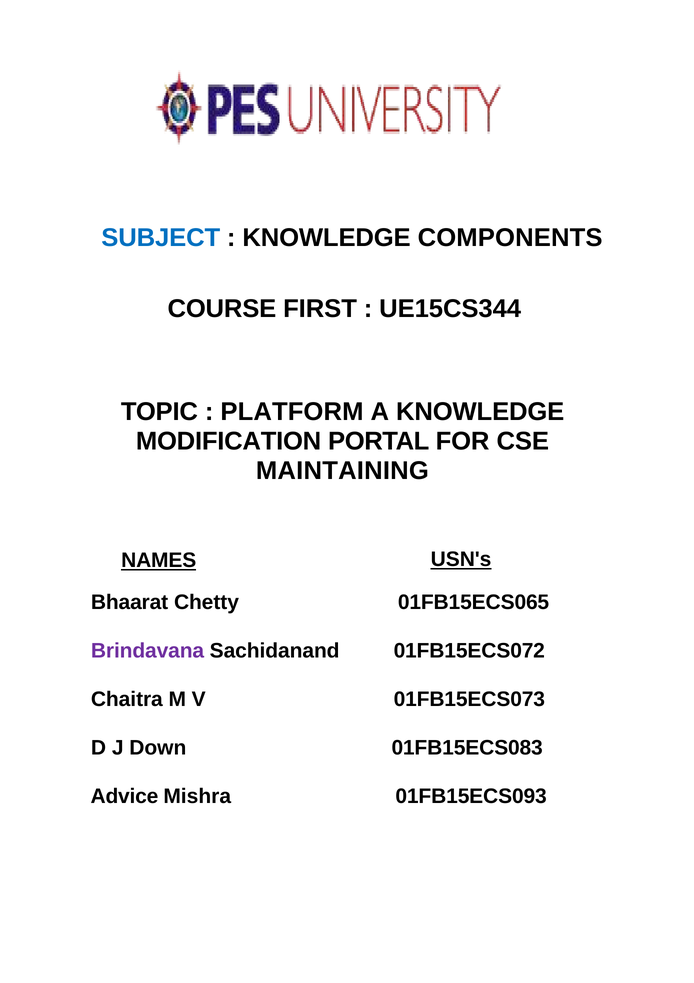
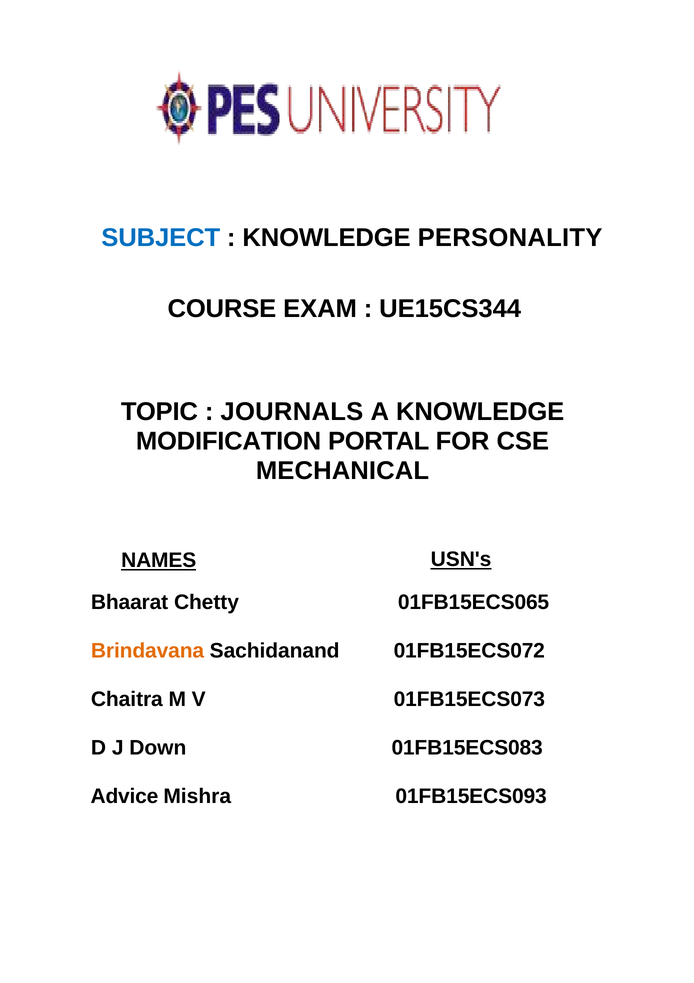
COMPONENTS: COMPONENTS -> PERSONALITY
FIRST: FIRST -> EXAM
PLATFORM: PLATFORM -> JOURNALS
MAINTAINING: MAINTAINING -> MECHANICAL
Brindavana colour: purple -> orange
